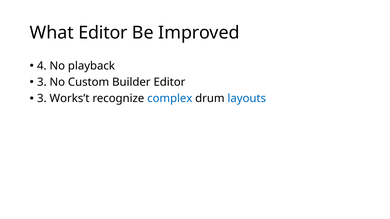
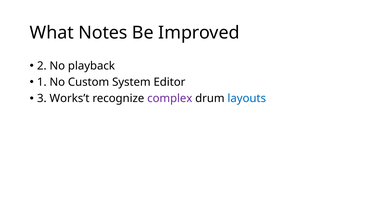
What Editor: Editor -> Notes
4: 4 -> 2
3 at (42, 82): 3 -> 1
Builder: Builder -> System
complex colour: blue -> purple
